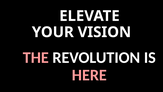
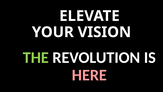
THE colour: pink -> light green
